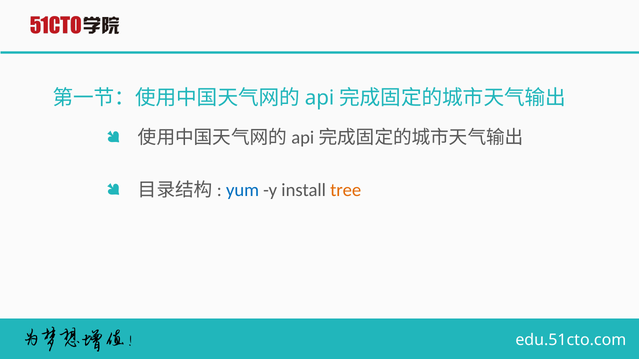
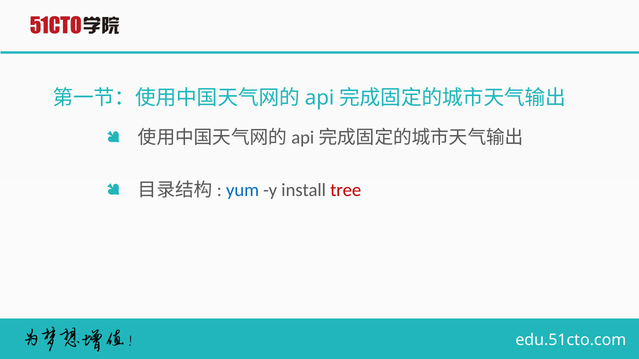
tree colour: orange -> red
